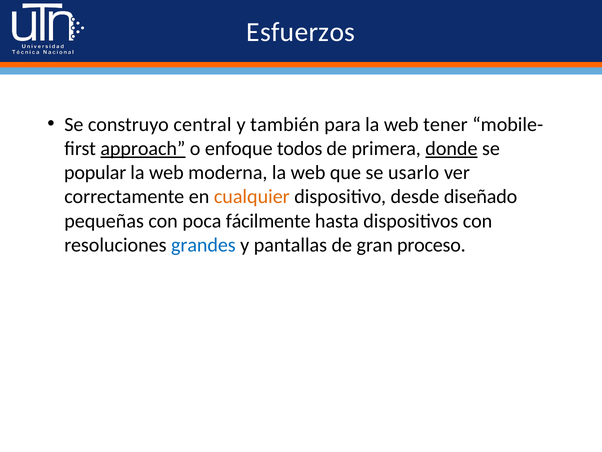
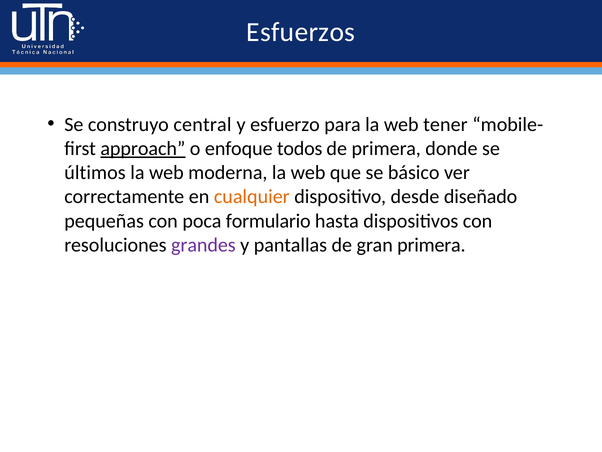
también: también -> esfuerzo
donde underline: present -> none
popular: popular -> últimos
usarlo: usarlo -> básico
fácilmente: fácilmente -> formulario
grandes colour: blue -> purple
gran proceso: proceso -> primera
